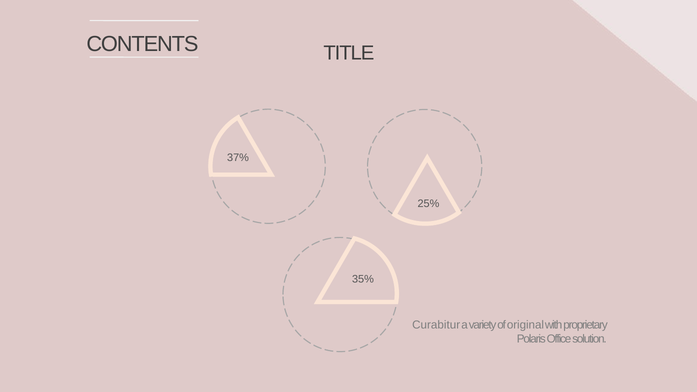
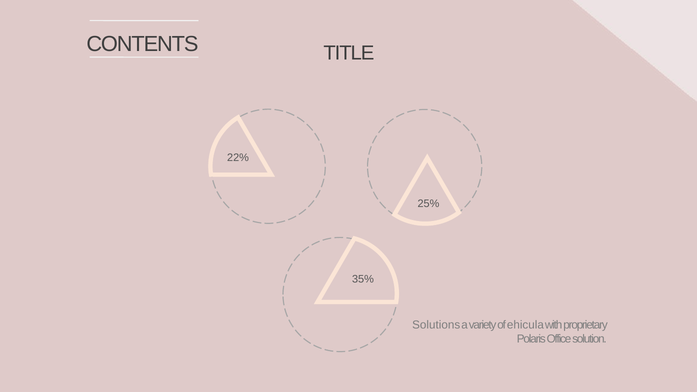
37%: 37% -> 22%
Curabitur: Curabitur -> Solutions
original: original -> ehicula
